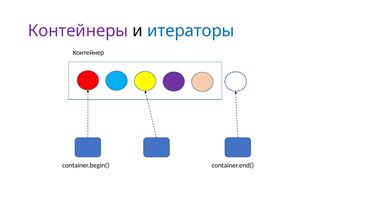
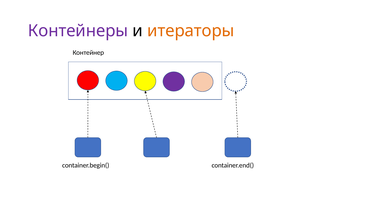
итераторы colour: blue -> orange
